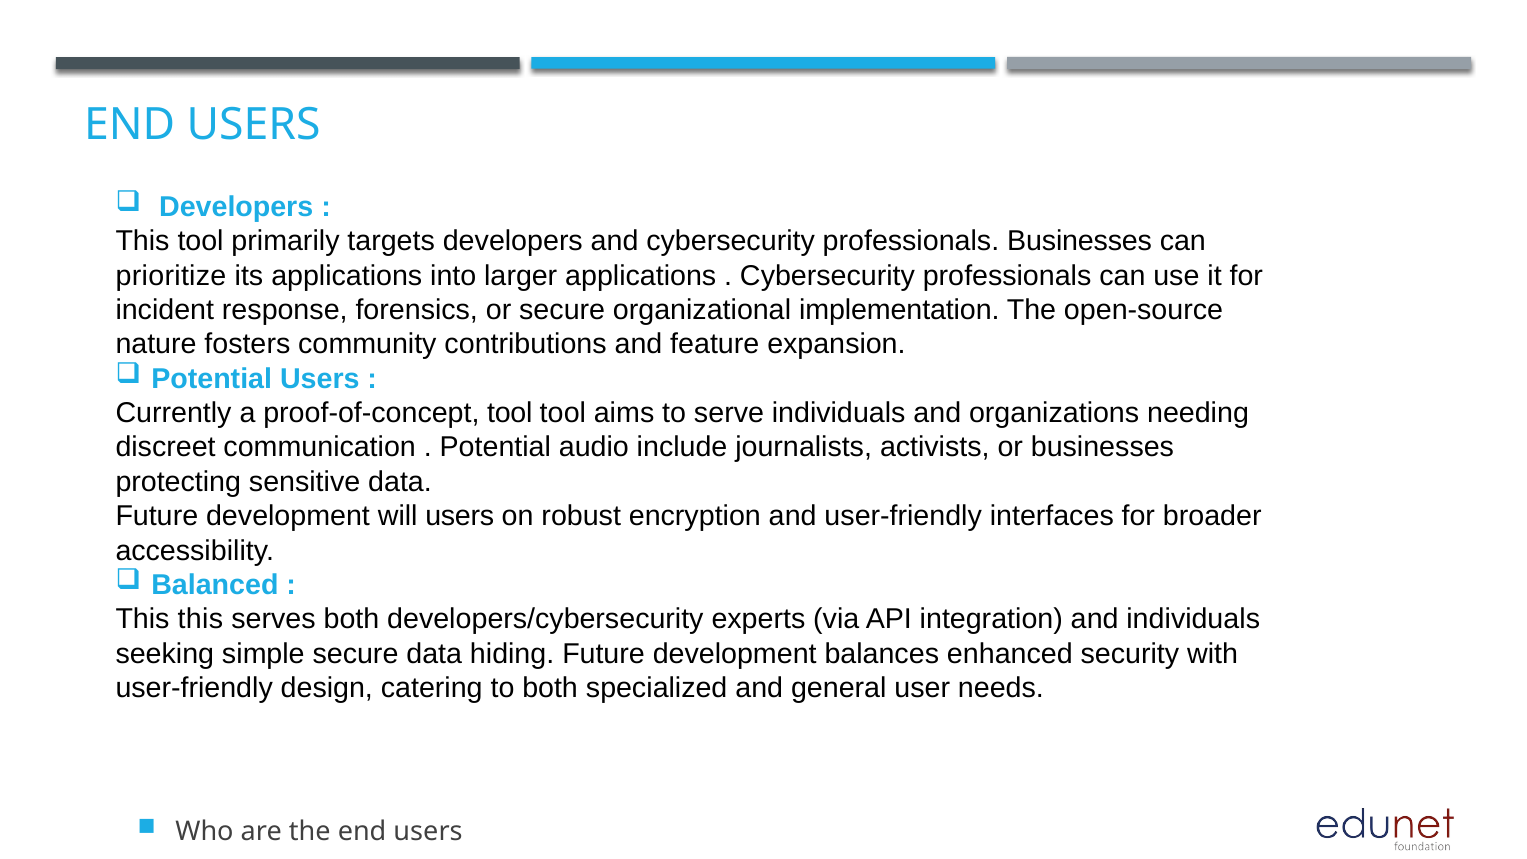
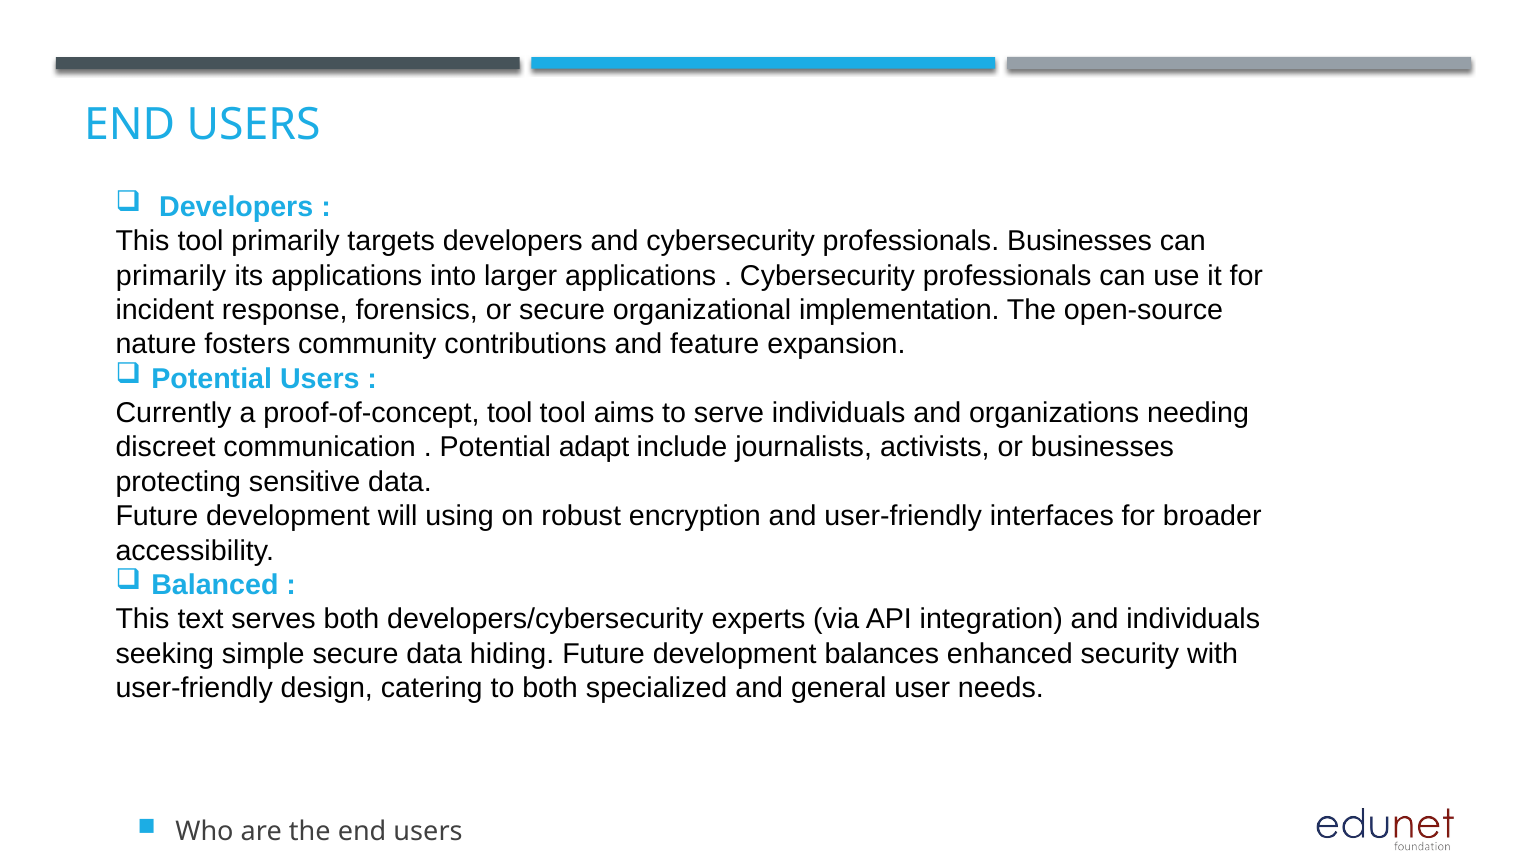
prioritize at (171, 276): prioritize -> primarily
audio: audio -> adapt
will users: users -> using
This this: this -> text
